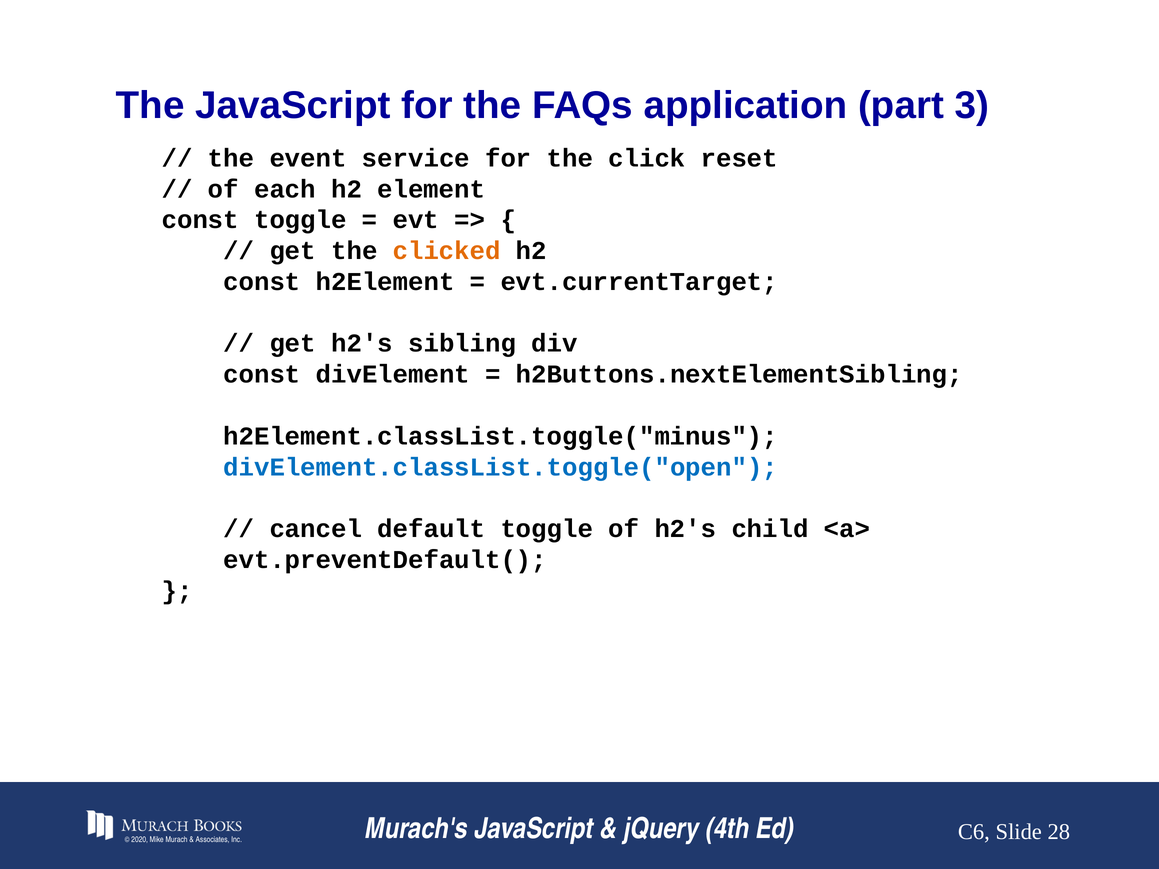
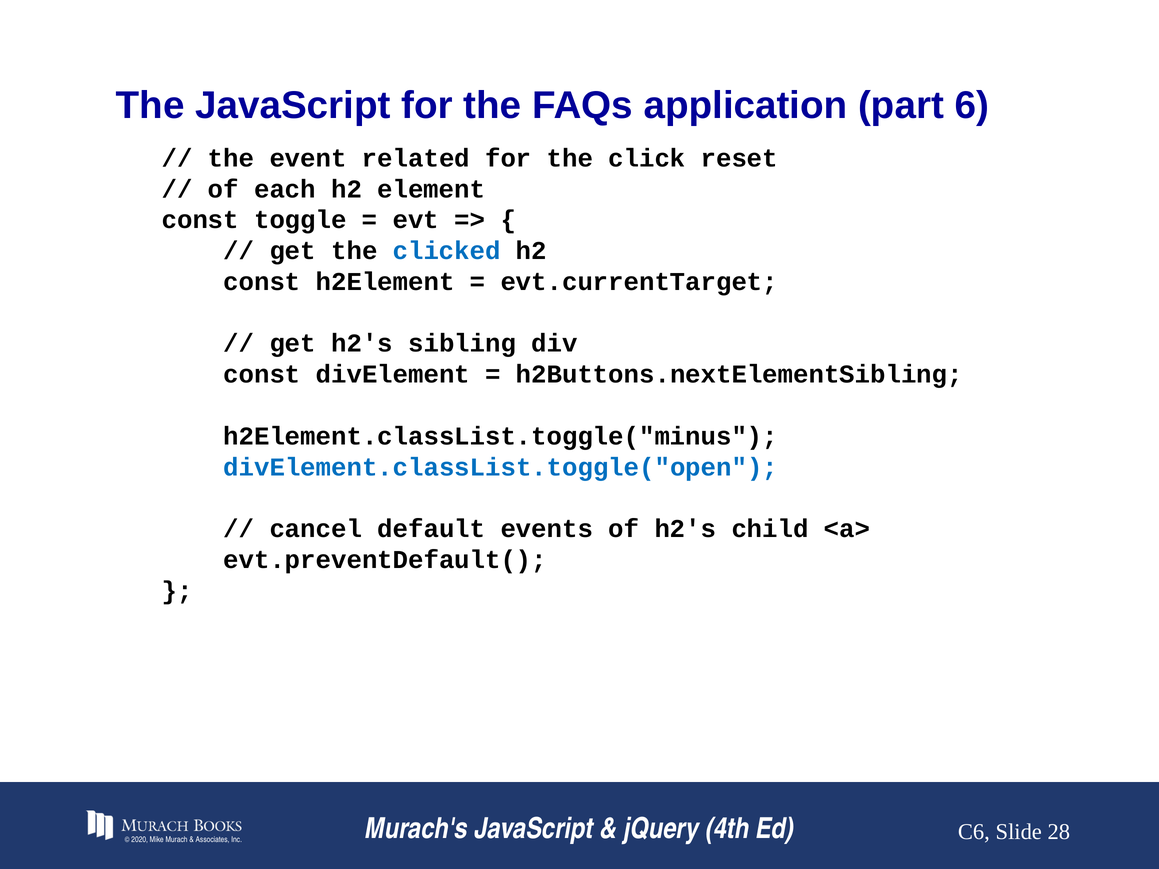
3: 3 -> 6
service: service -> related
clicked colour: orange -> blue
default toggle: toggle -> events
